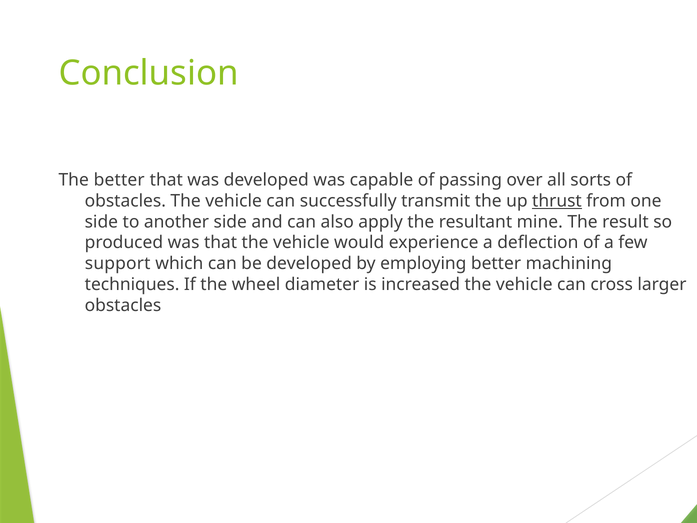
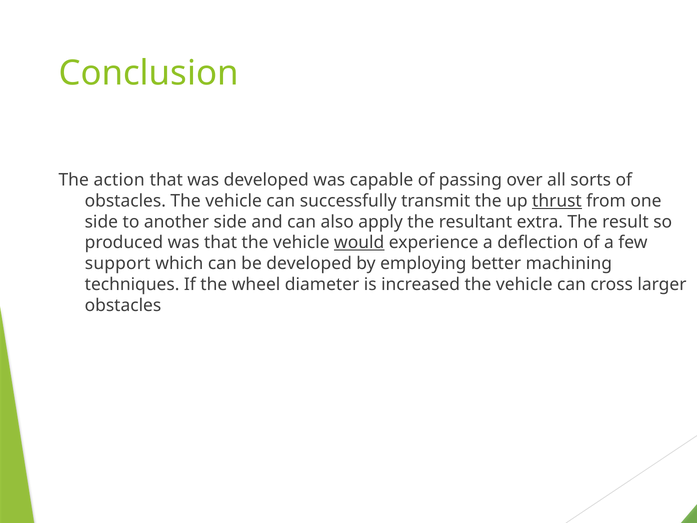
The better: better -> action
mine: mine -> extra
would underline: none -> present
